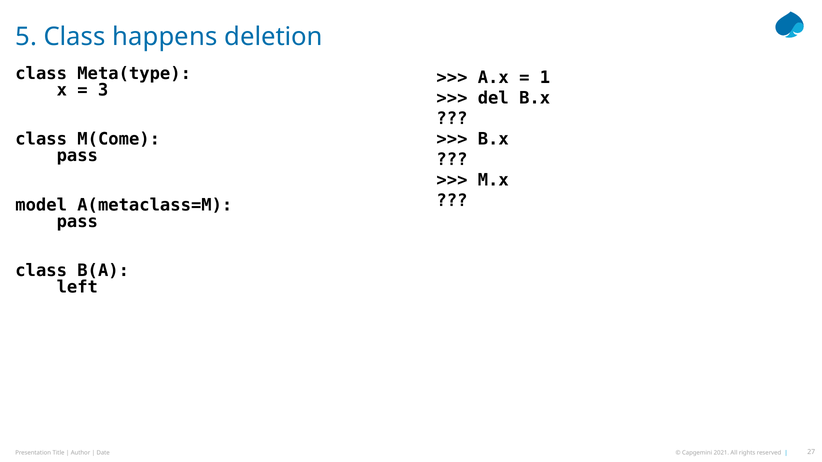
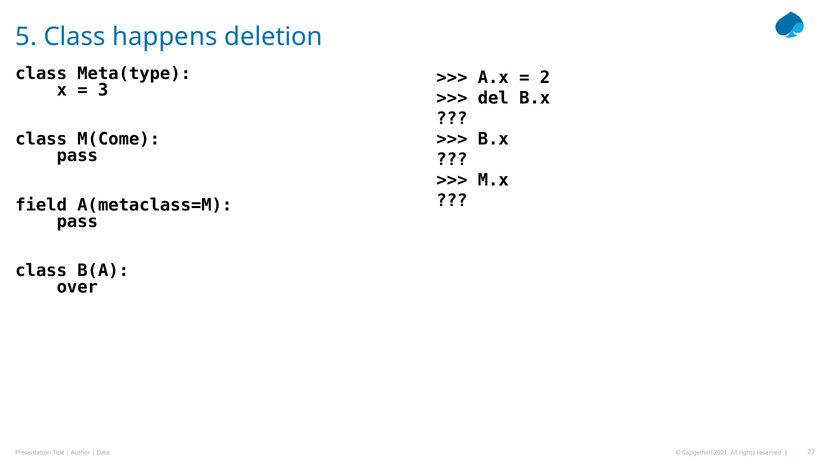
1: 1 -> 2
model: model -> field
left: left -> over
